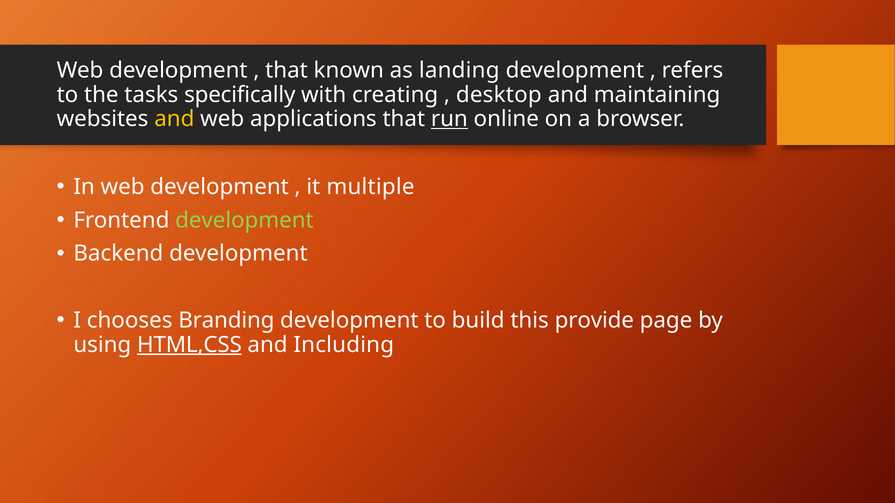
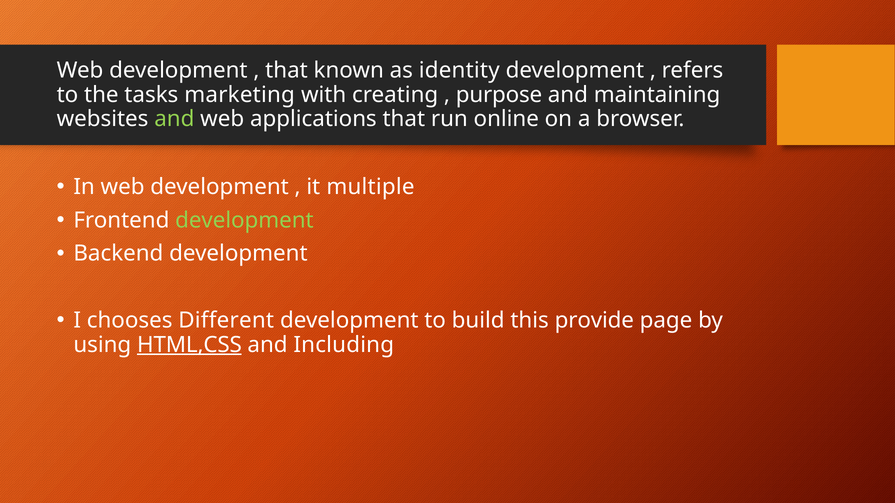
landing: landing -> identity
specifically: specifically -> marketing
desktop: desktop -> purpose
and at (174, 119) colour: yellow -> light green
run underline: present -> none
Branding: Branding -> Different
